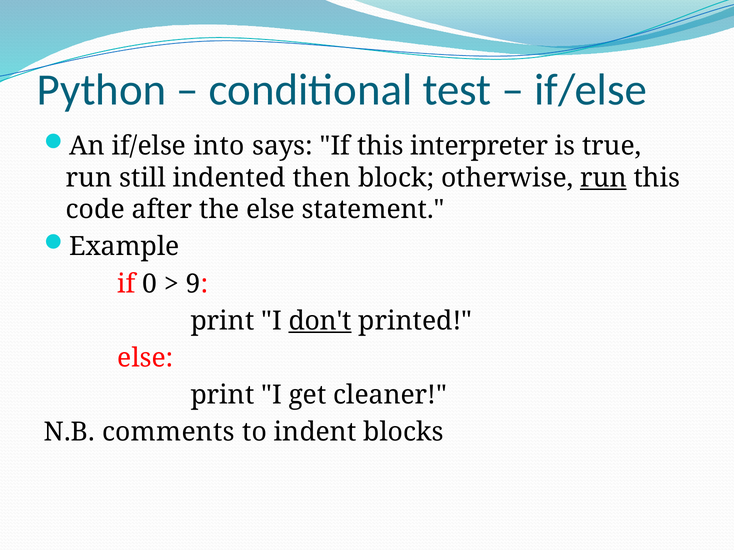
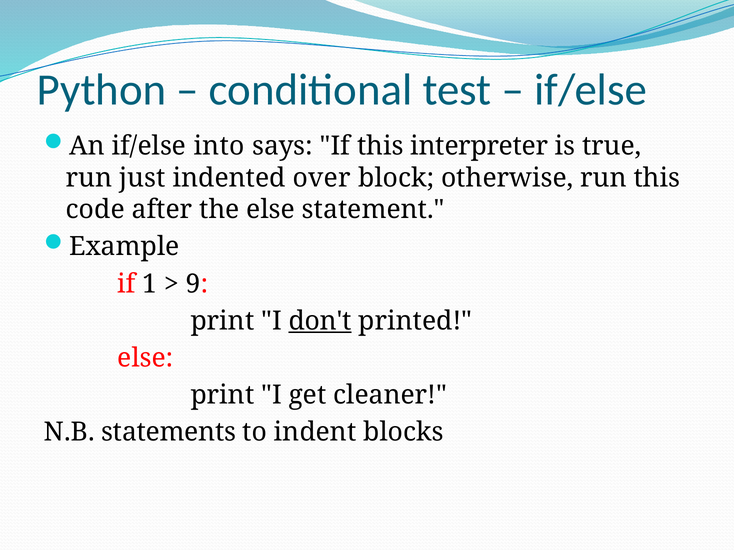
still: still -> just
then: then -> over
run at (603, 178) underline: present -> none
0: 0 -> 1
comments: comments -> statements
